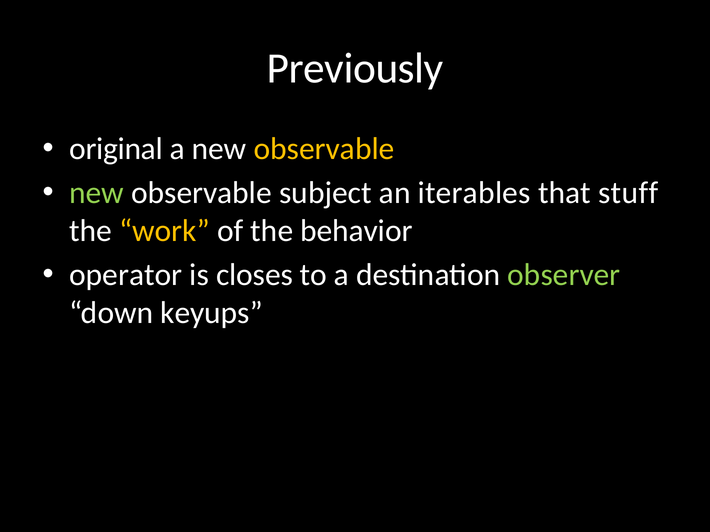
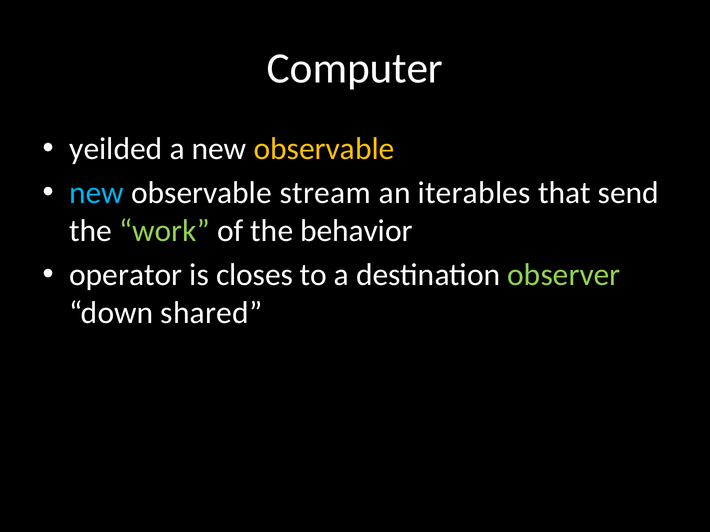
Previously: Previously -> Computer
original: original -> yeilded
new at (97, 193) colour: light green -> light blue
subject: subject -> stream
stuff: stuff -> send
work colour: yellow -> light green
keyups: keyups -> shared
